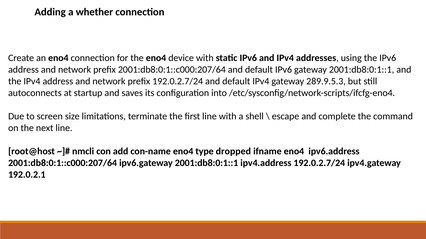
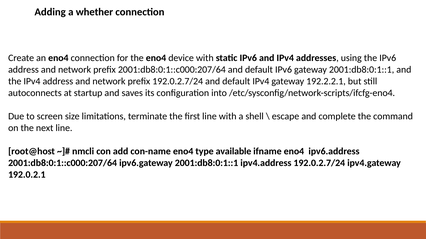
289.9.5.3: 289.9.5.3 -> 192.2.2.1
dropped: dropped -> available
